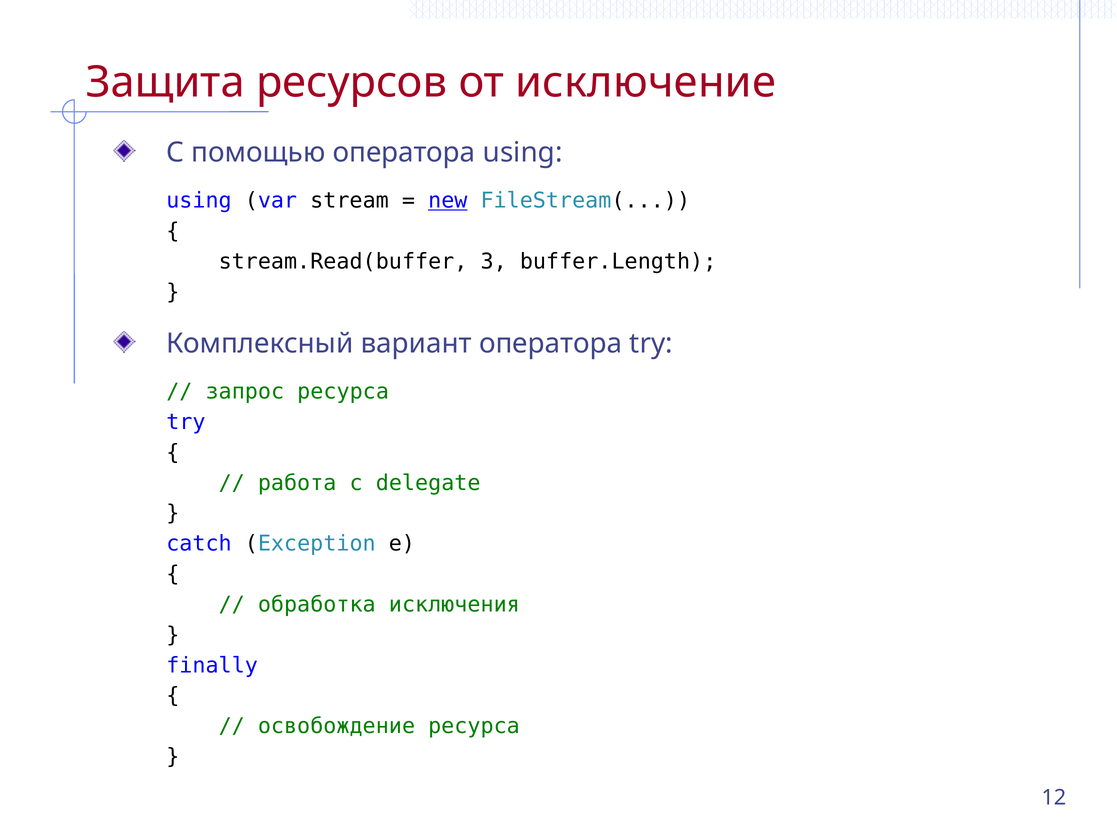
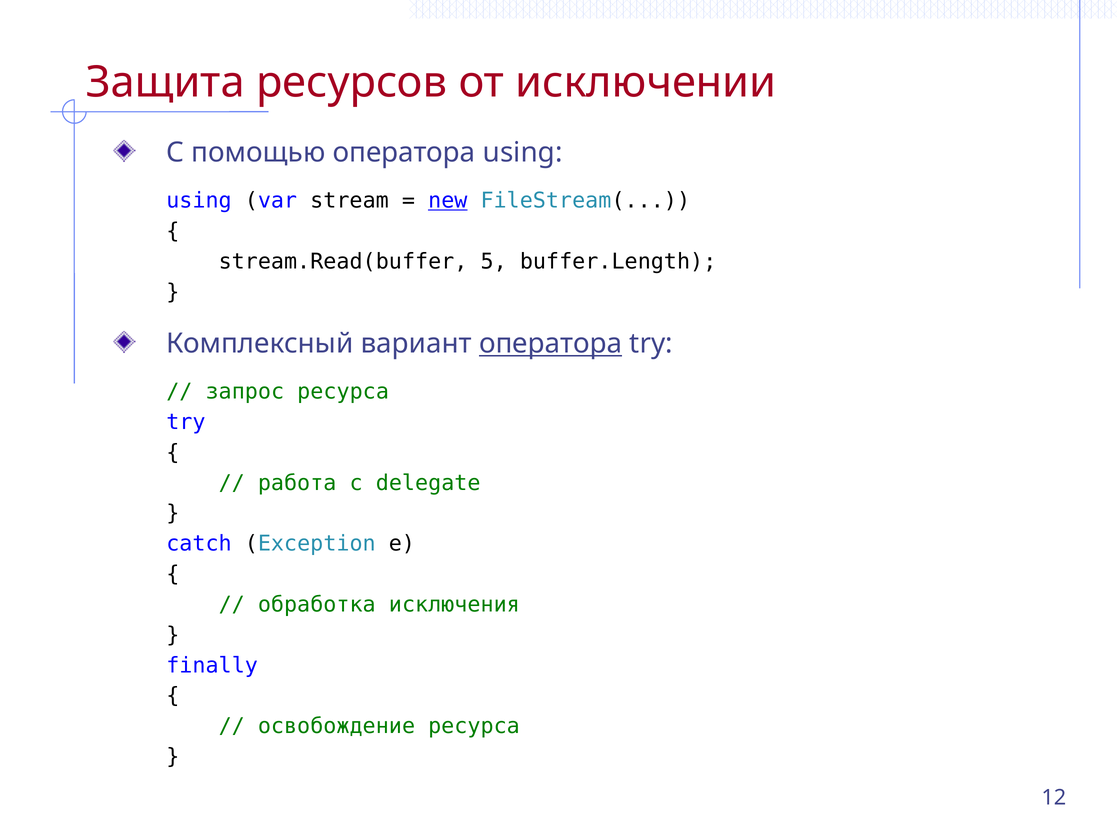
исключение: исключение -> исключении
3: 3 -> 5
оператора at (551, 344) underline: none -> present
